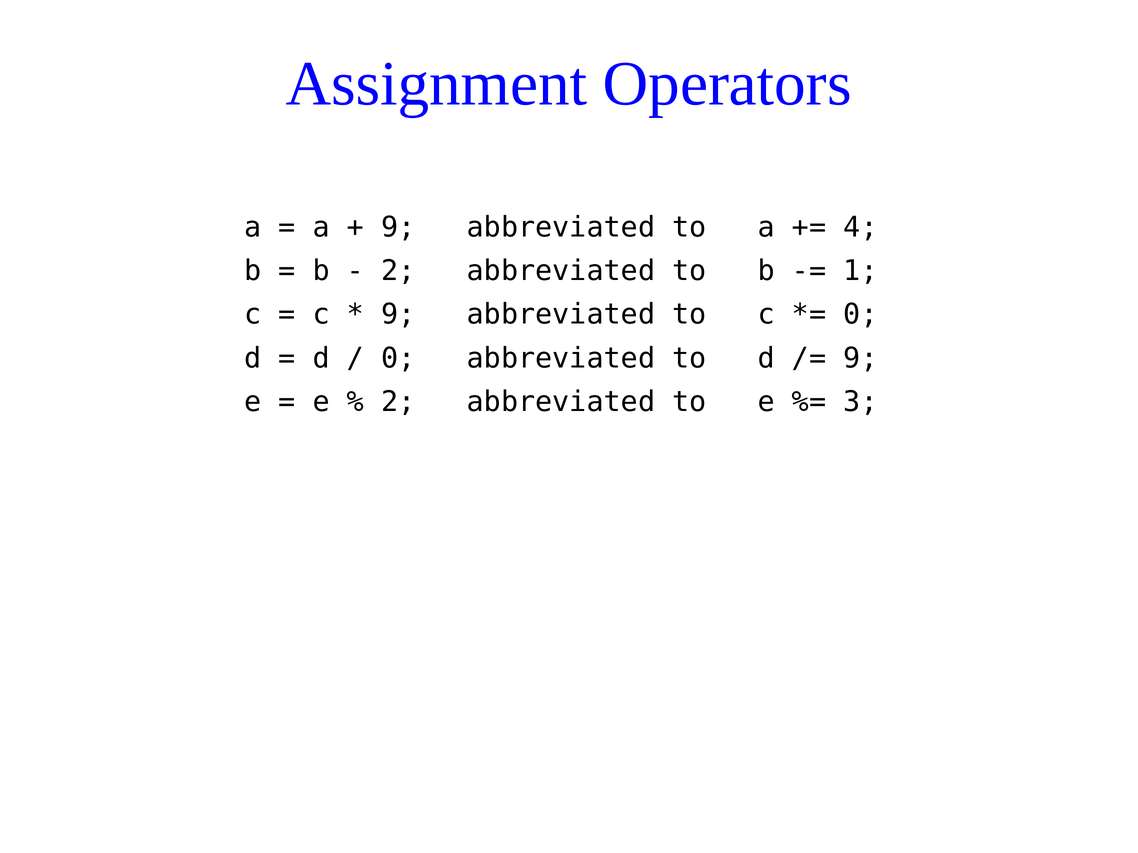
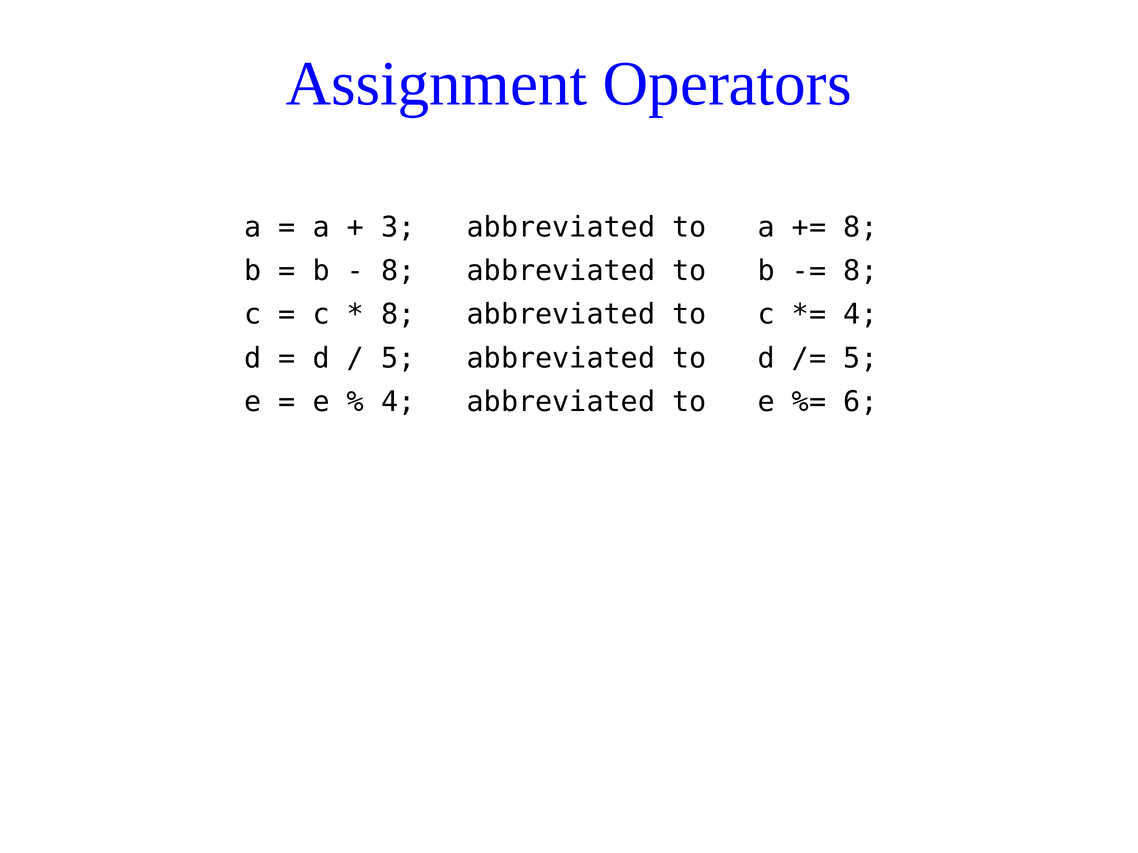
9 at (398, 227): 9 -> 3
4 at (861, 227): 4 -> 8
2 at (398, 271): 2 -> 8
1 at (861, 271): 1 -> 8
9 at (398, 315): 9 -> 8
0 at (861, 315): 0 -> 4
0 at (398, 358): 0 -> 5
9 at (861, 358): 9 -> 5
2 at (398, 402): 2 -> 4
3: 3 -> 6
